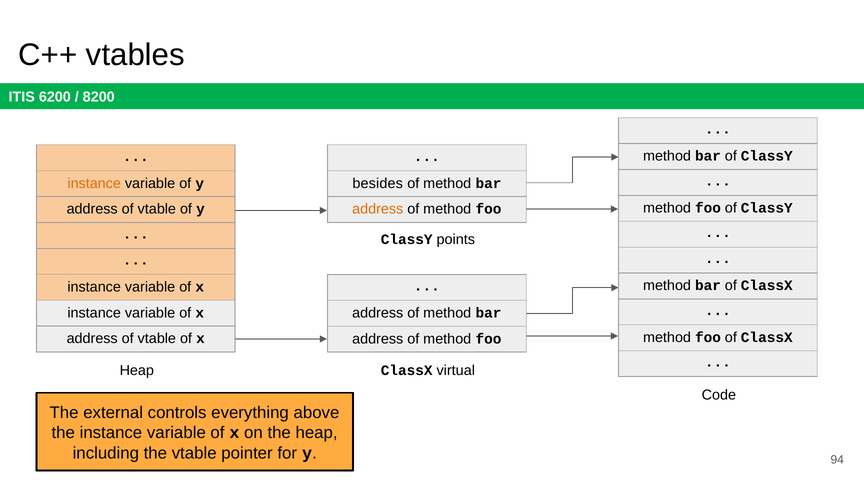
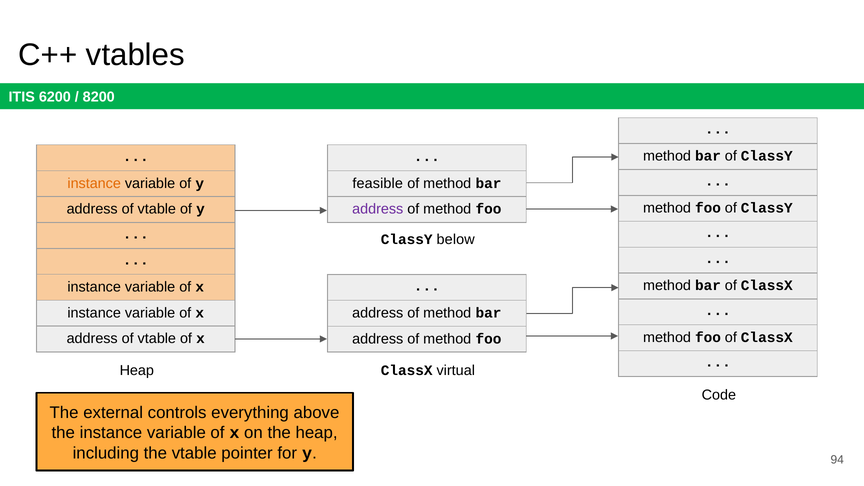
besides: besides -> feasible
address at (378, 209) colour: orange -> purple
points: points -> below
